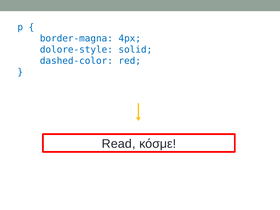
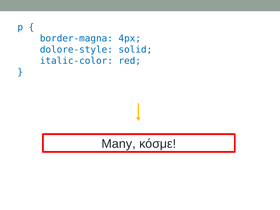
dashed-color: dashed-color -> italic-color
Read: Read -> Many
